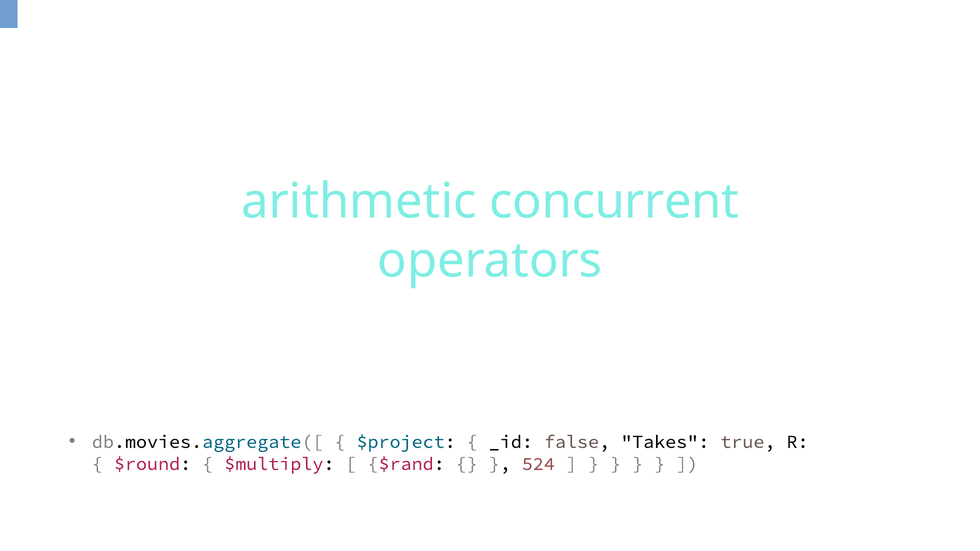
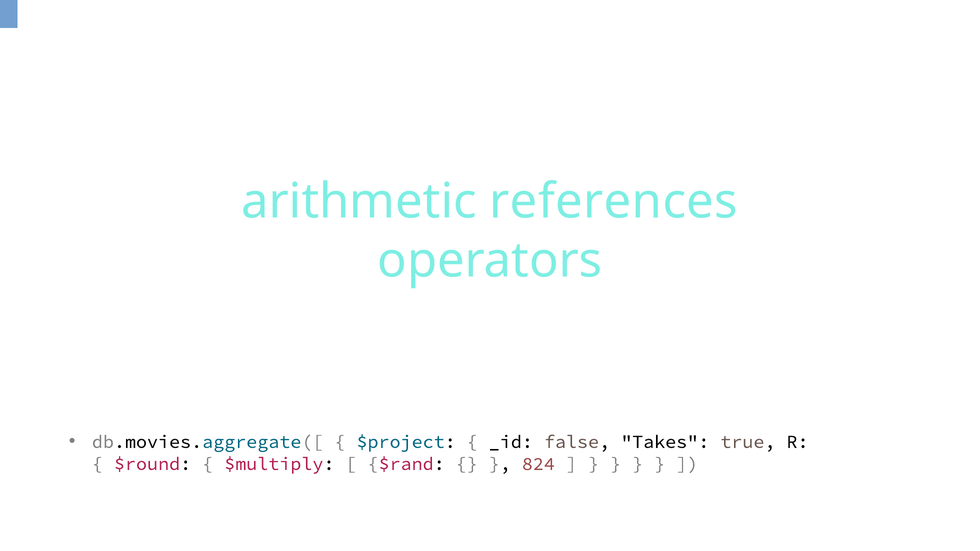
concurrent: concurrent -> references
524: 524 -> 824
